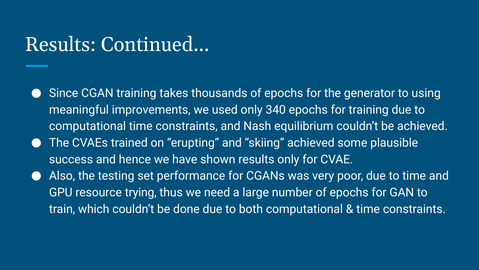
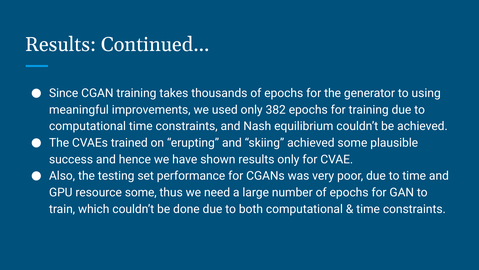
340: 340 -> 382
resource trying: trying -> some
